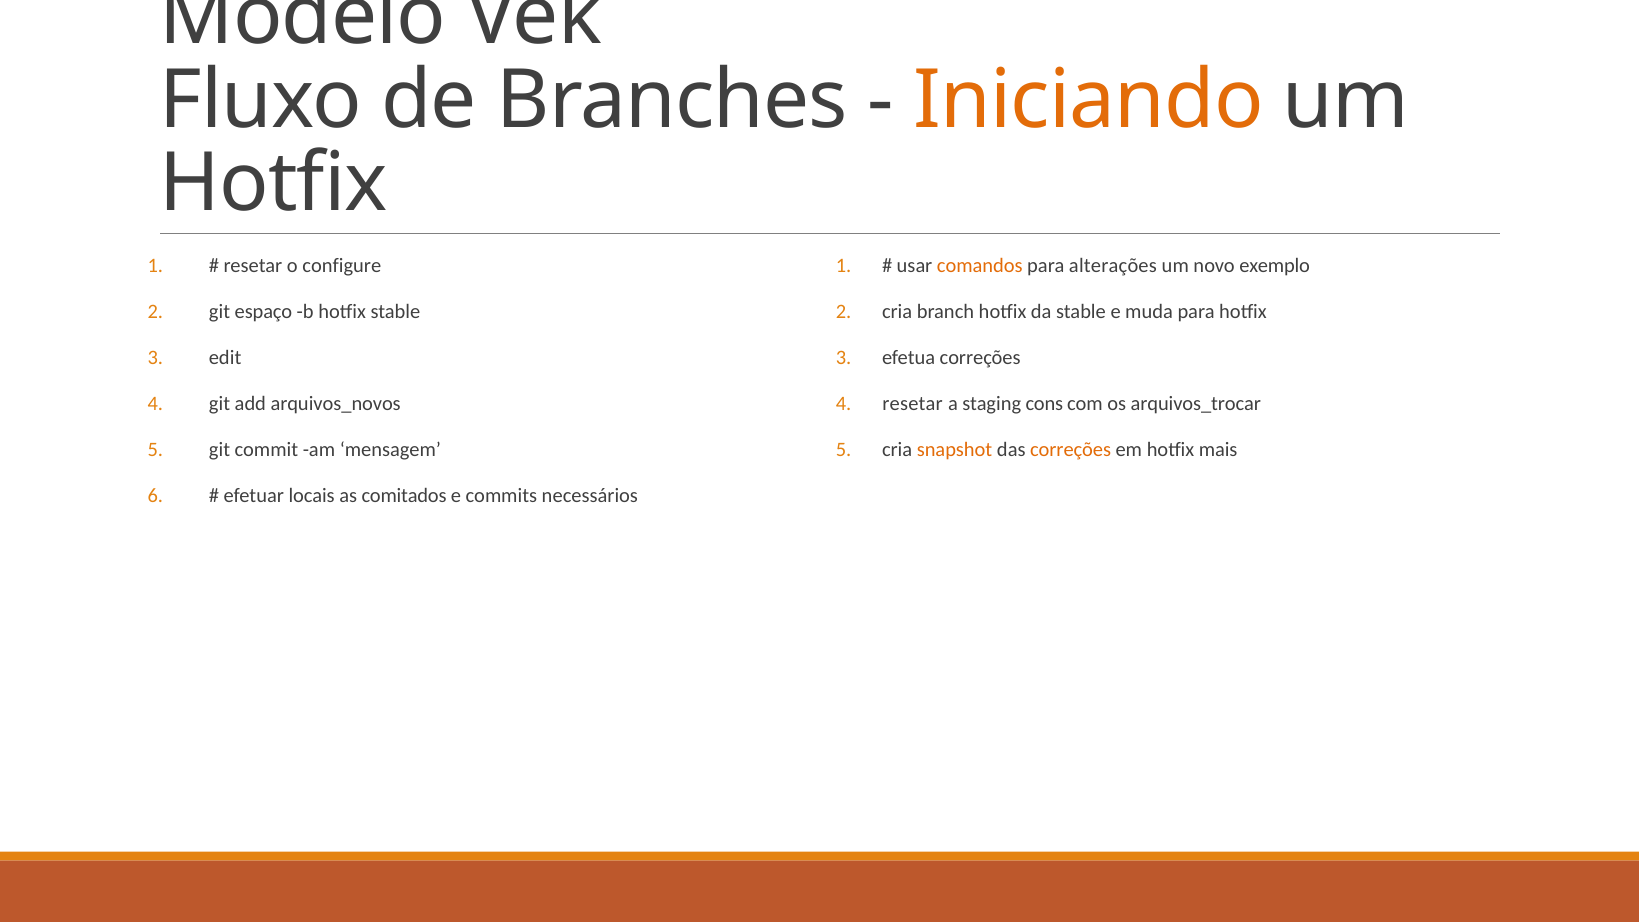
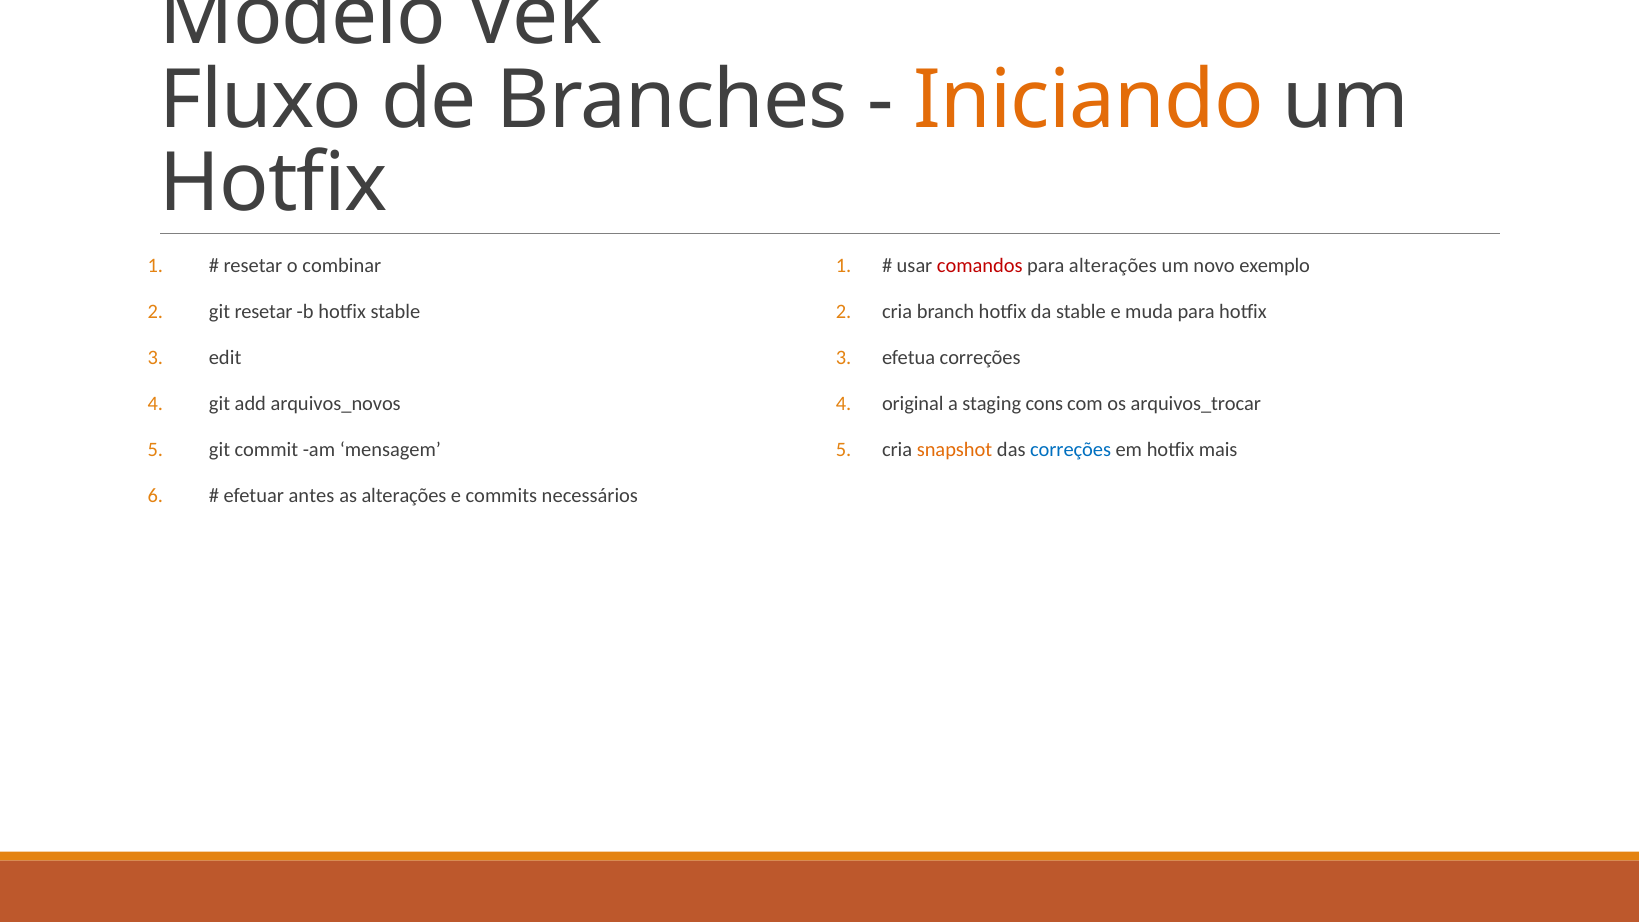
configure: configure -> combinar
comandos colour: orange -> red
git espaço: espaço -> resetar
resetar at (913, 403): resetar -> original
correções at (1071, 449) colour: orange -> blue
locais: locais -> antes
as comitados: comitados -> alterações
